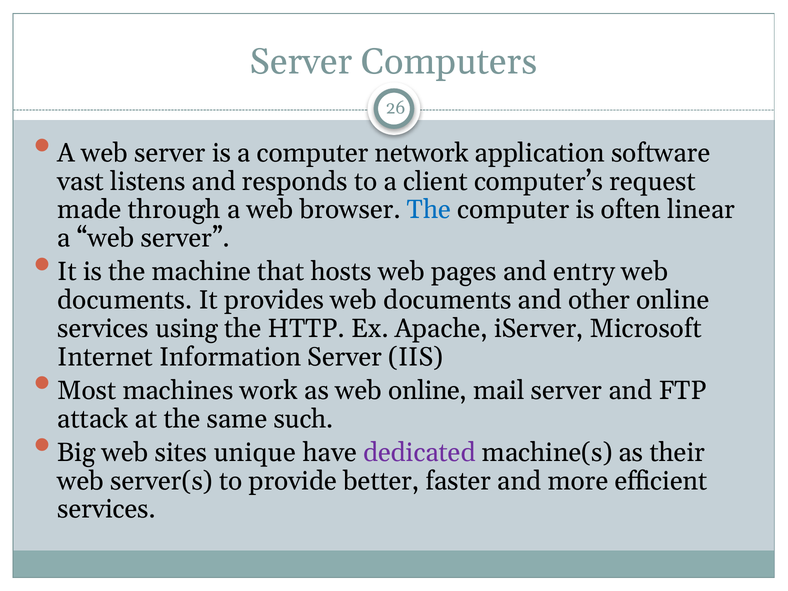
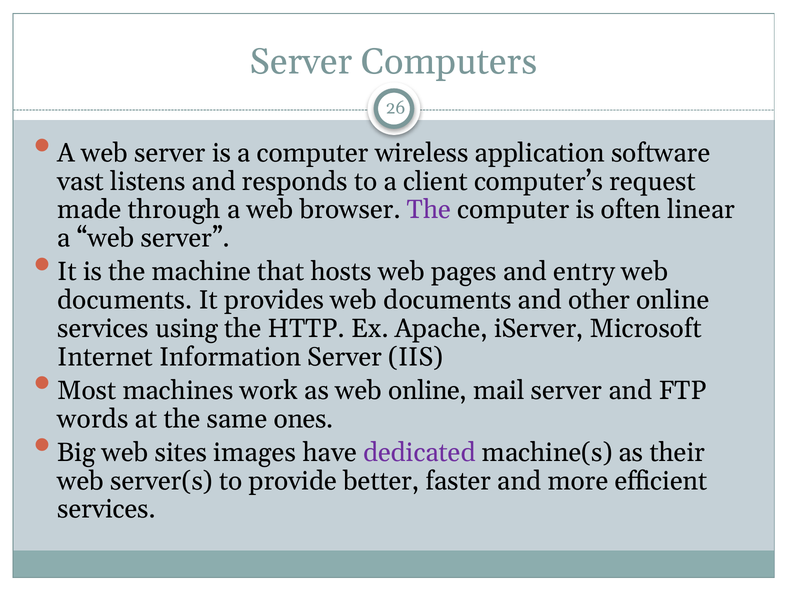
network: network -> wireless
The at (429, 210) colour: blue -> purple
attack: attack -> words
such: such -> ones
unique: unique -> images
